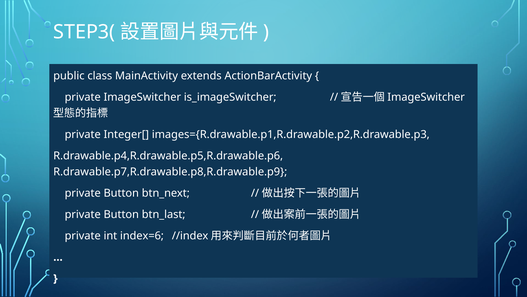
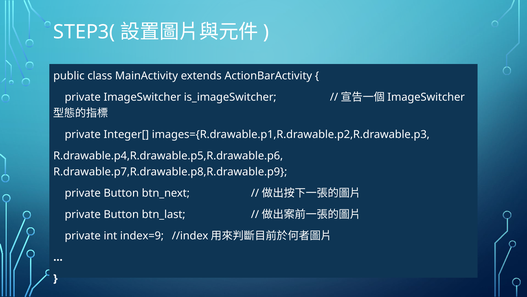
index=6: index=6 -> index=9
